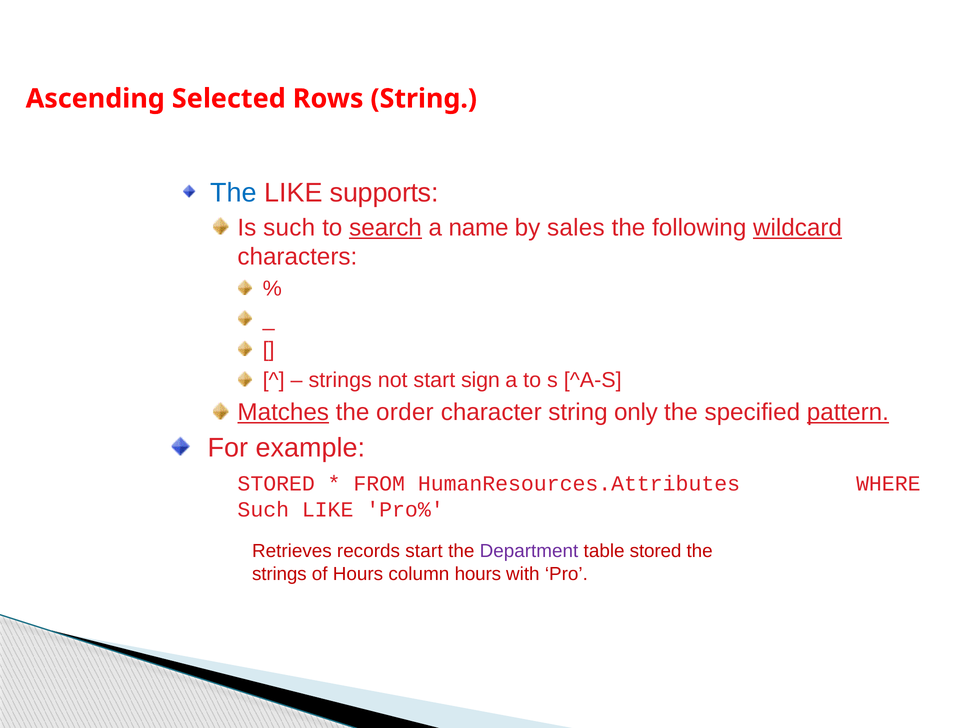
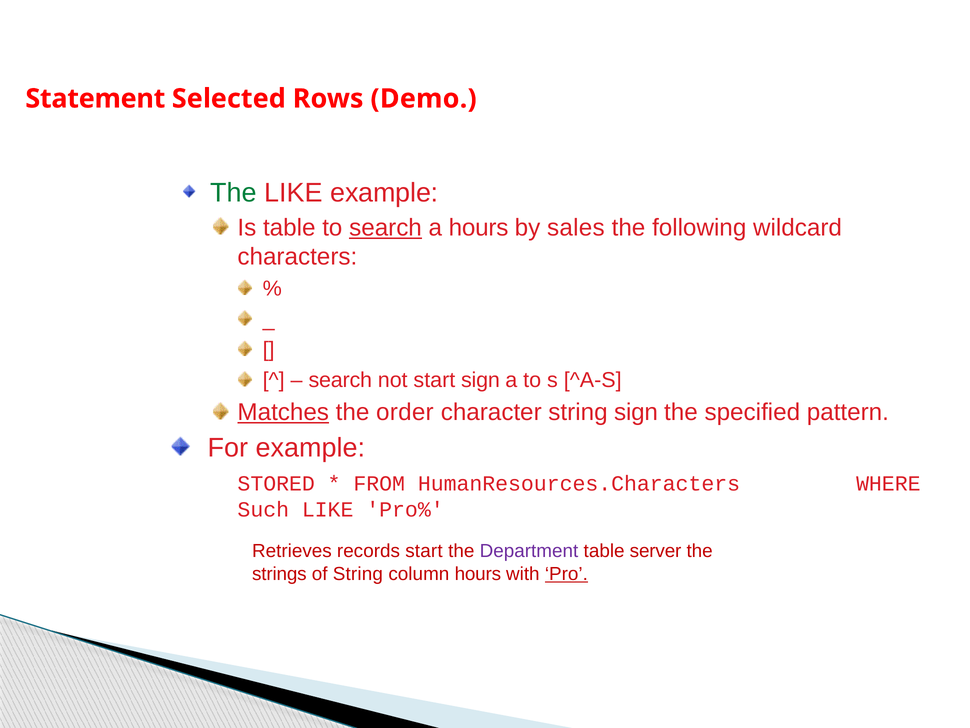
Ascending: Ascending -> Statement
Rows String: String -> Demo
The at (234, 193) colour: blue -> green
LIKE supports: supports -> example
Is such: such -> table
a name: name -> hours
wildcard underline: present -> none
strings at (340, 380): strings -> search
string only: only -> sign
pattern underline: present -> none
HumanResources.Attributes: HumanResources.Attributes -> HumanResources.Characters
table stored: stored -> server
of Hours: Hours -> String
Pro underline: none -> present
